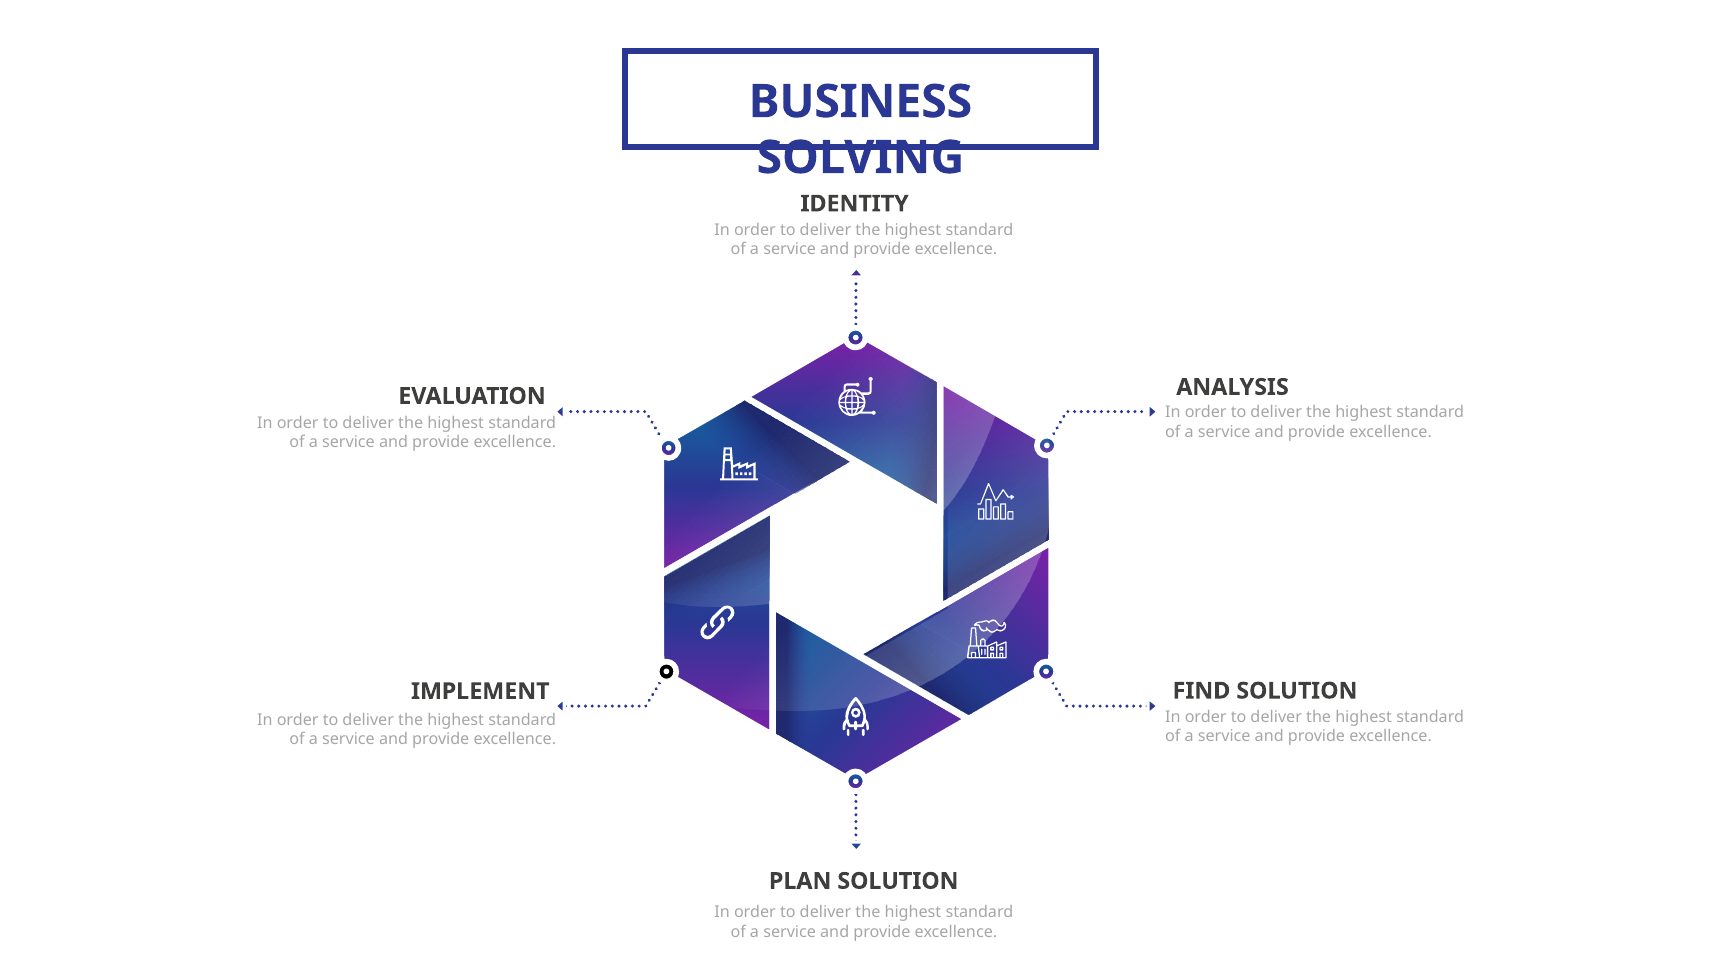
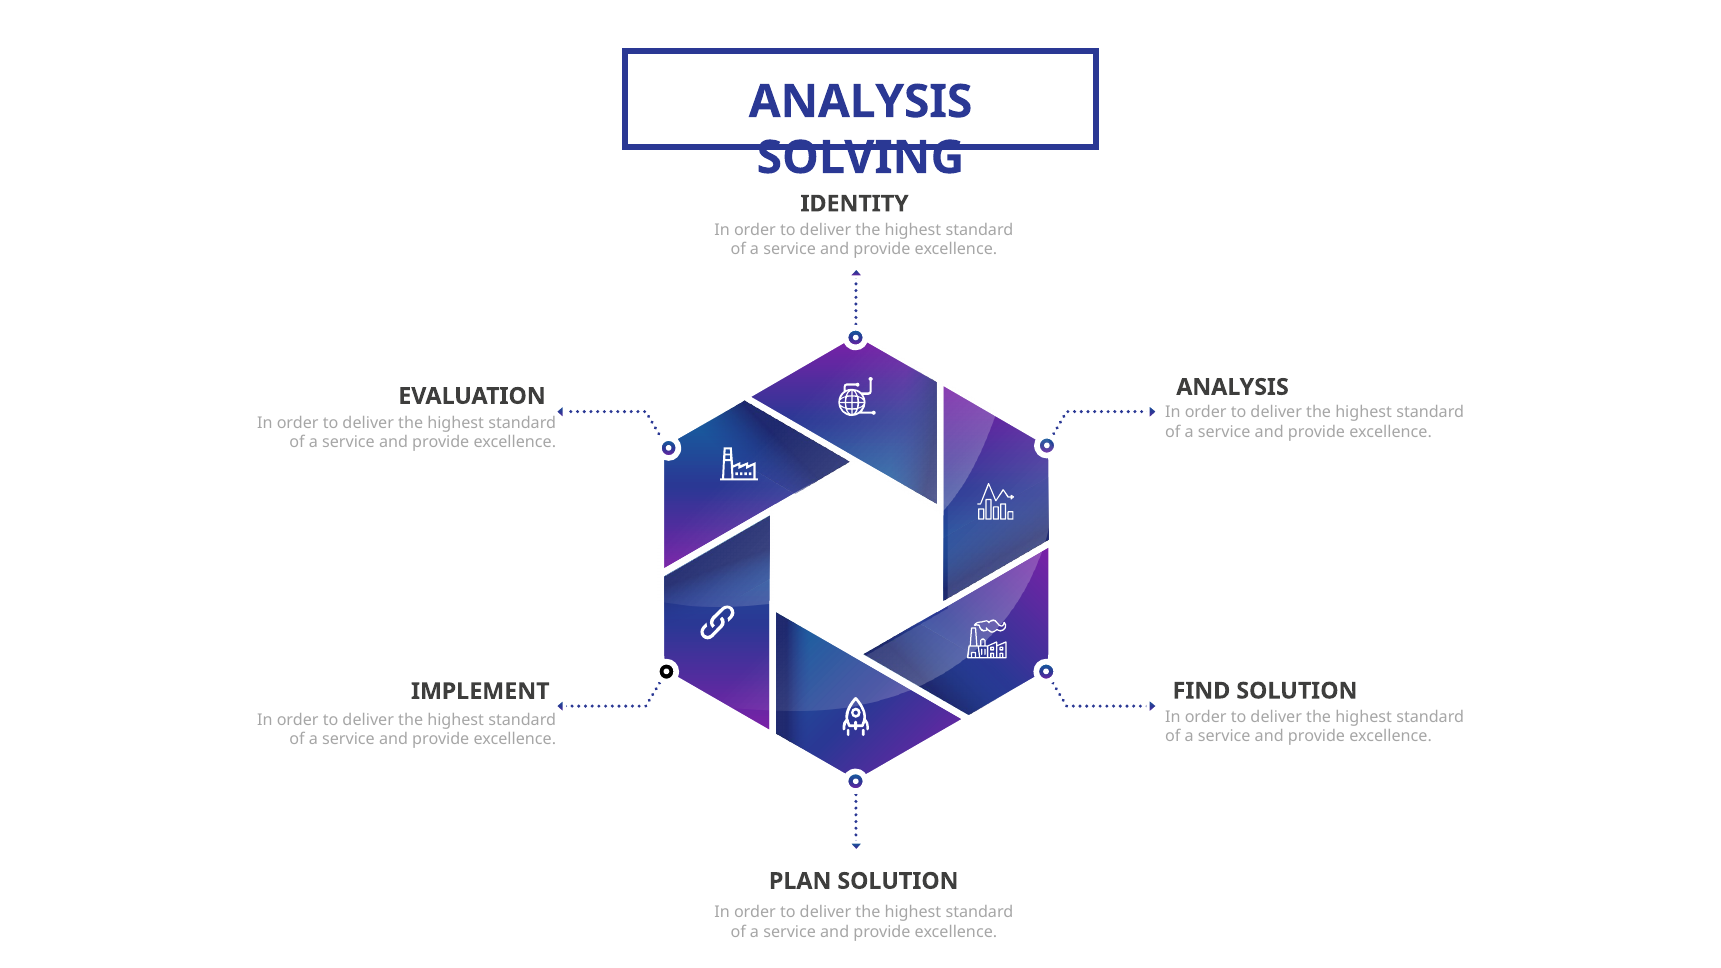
BUSINESS at (860, 102): BUSINESS -> ANALYSIS
